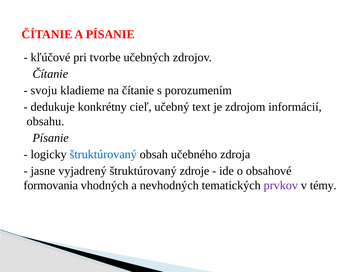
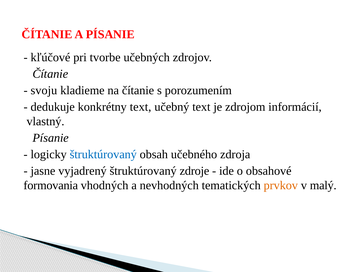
konkrétny cieľ: cieľ -> text
obsahu: obsahu -> vlastný
prvkov colour: purple -> orange
témy: témy -> malý
